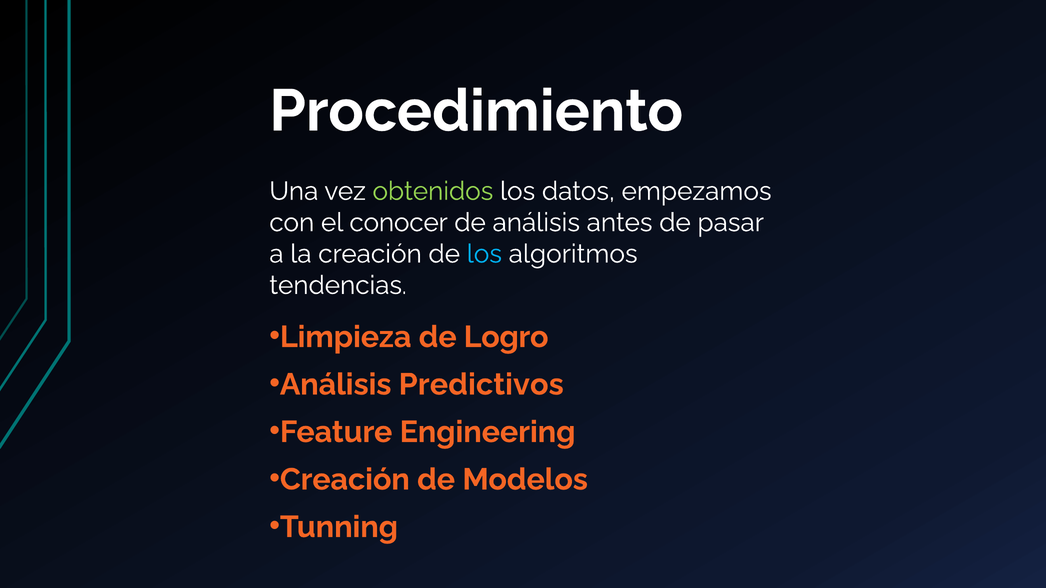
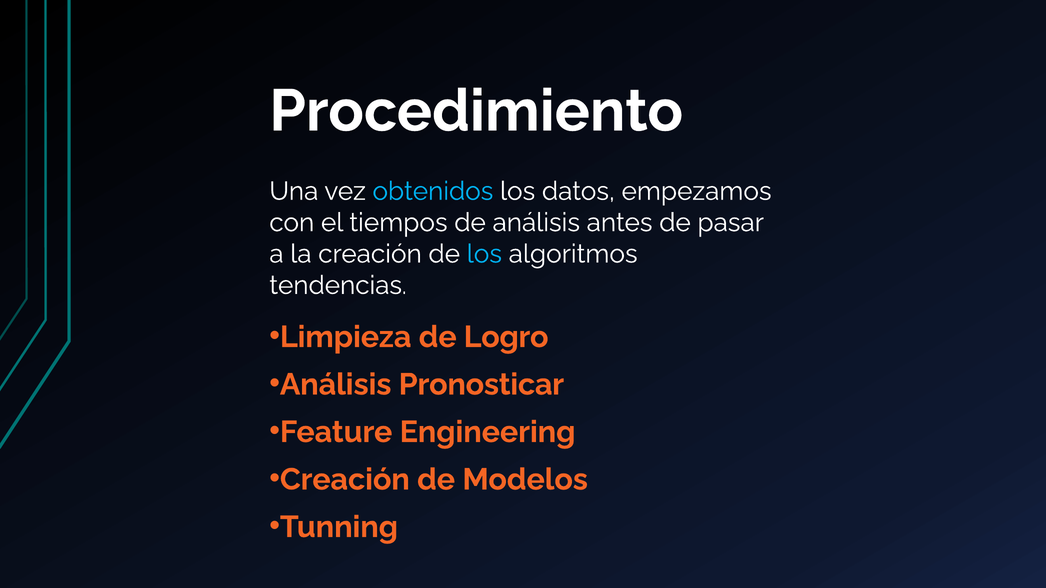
obtenidos colour: light green -> light blue
conocer: conocer -> tiempos
Predictivos: Predictivos -> Pronosticar
